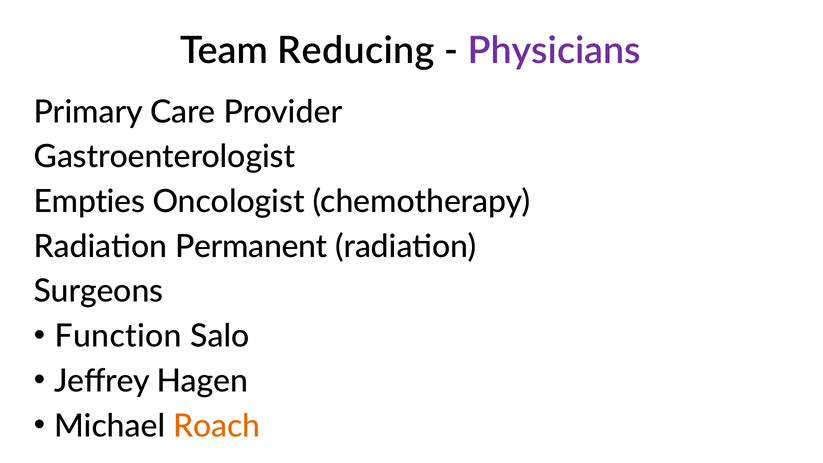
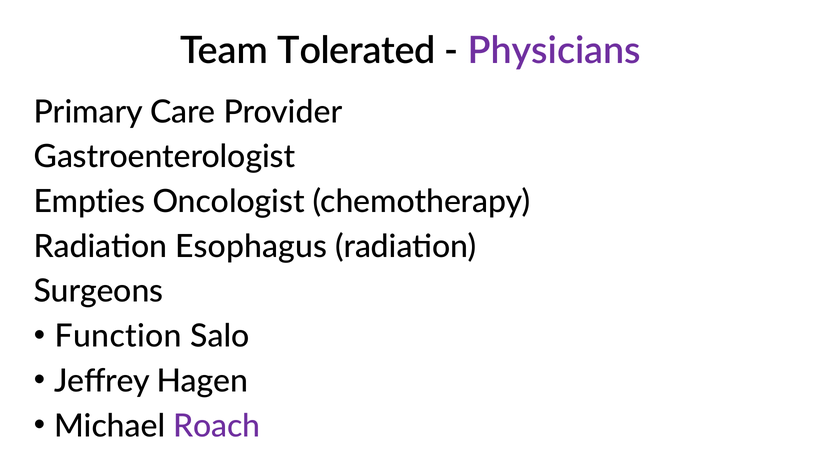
Reducing: Reducing -> Tolerated
Permanent: Permanent -> Esophagus
Roach colour: orange -> purple
